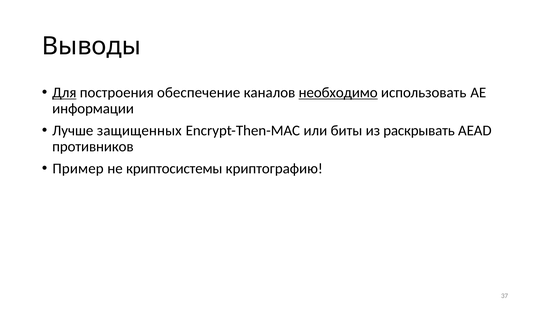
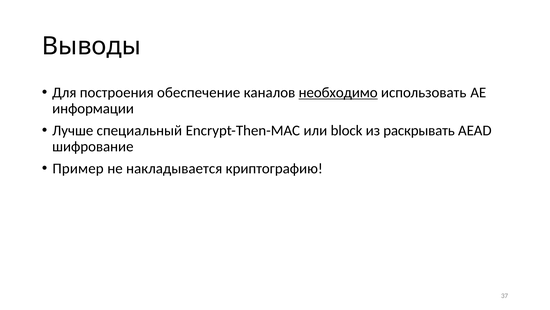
Для underline: present -> none
защищенных: защищенных -> специальный
биты: биты -> block
противников: противников -> шифрование
криптосистемы: криптосистемы -> накладывается
